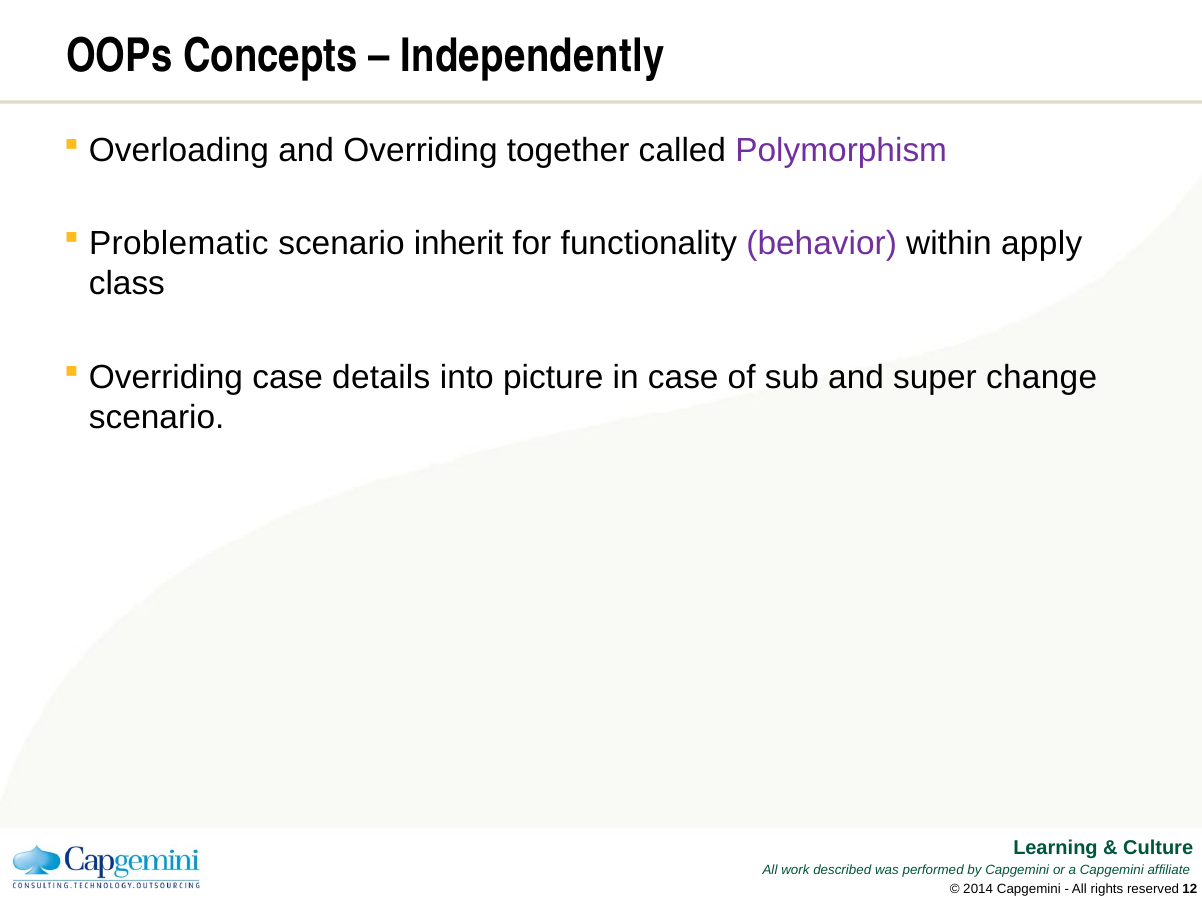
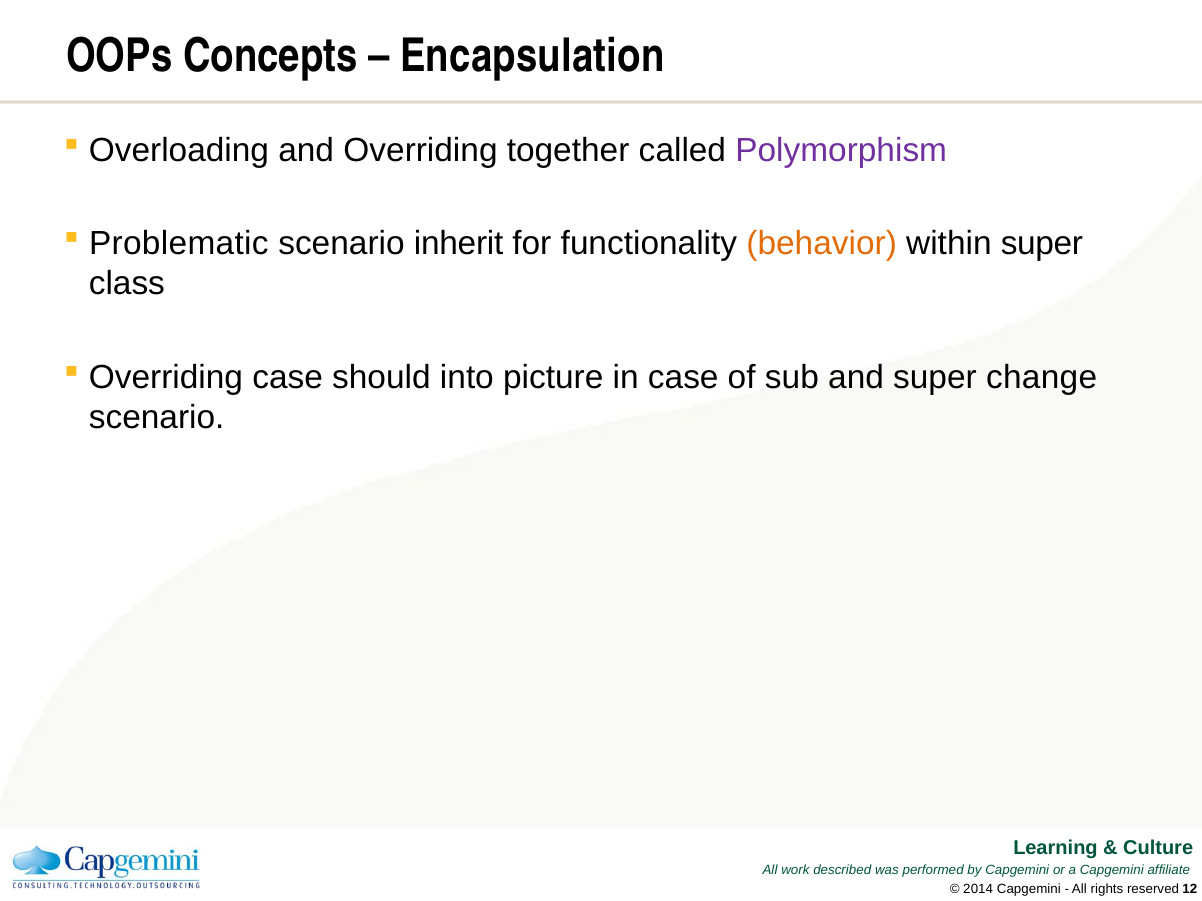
Independently: Independently -> Encapsulation
behavior colour: purple -> orange
within apply: apply -> super
details: details -> should
